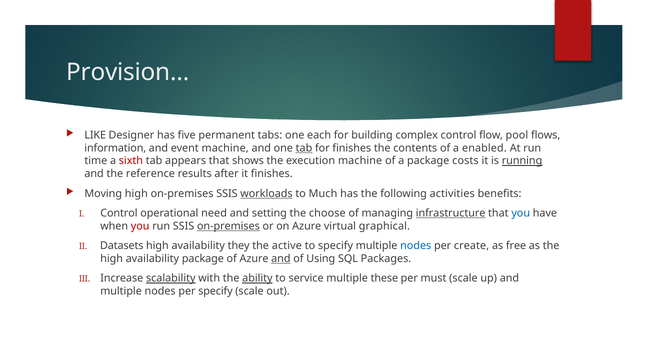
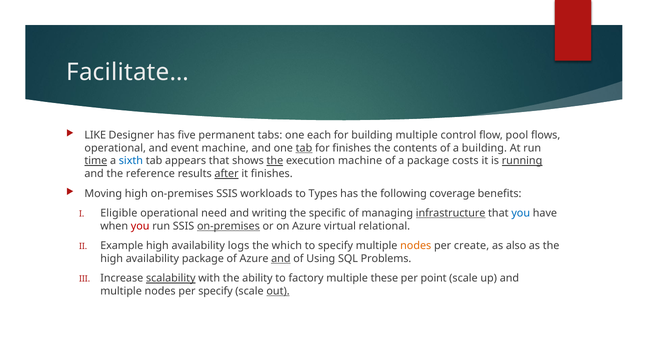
Provision…: Provision… -> Facilitate…
building complex: complex -> multiple
information at (115, 148): information -> operational
a enabled: enabled -> building
time underline: none -> present
sixth colour: red -> blue
the at (275, 161) underline: none -> present
after underline: none -> present
workloads underline: present -> none
Much: Much -> Types
activities: activities -> coverage
Control at (119, 213): Control -> Eligible
setting: setting -> writing
choose: choose -> specific
graphical: graphical -> relational
Datasets: Datasets -> Example
they: they -> logs
active: active -> which
nodes at (416, 246) colour: blue -> orange
free: free -> also
Packages: Packages -> Problems
ability underline: present -> none
service: service -> factory
must: must -> point
out underline: none -> present
